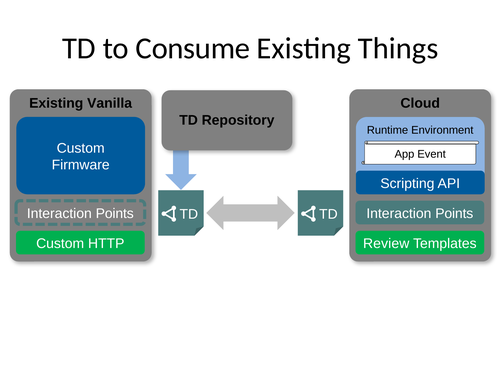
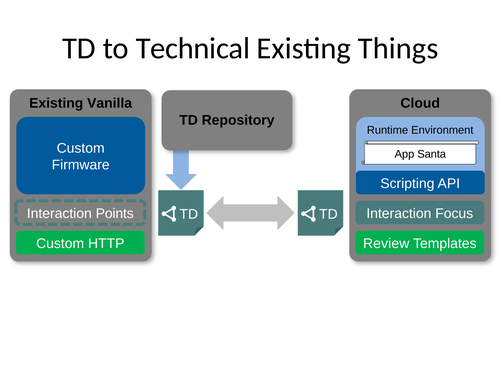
Consume: Consume -> Technical
Event: Event -> Santa
Points at (454, 213): Points -> Focus
